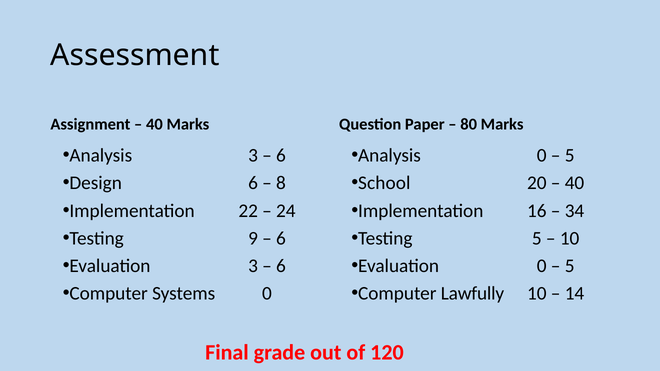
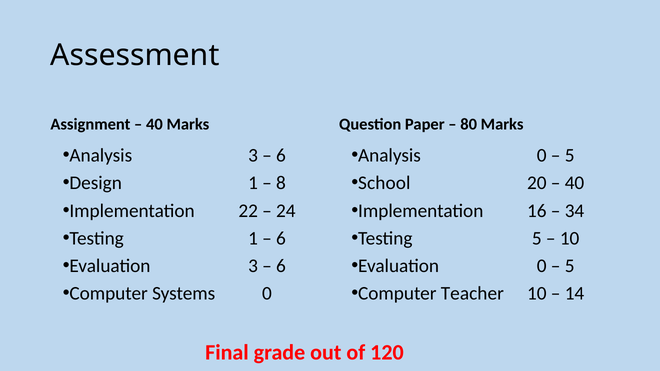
Design 6: 6 -> 1
Testing 9: 9 -> 1
Lawfully: Lawfully -> Teacher
